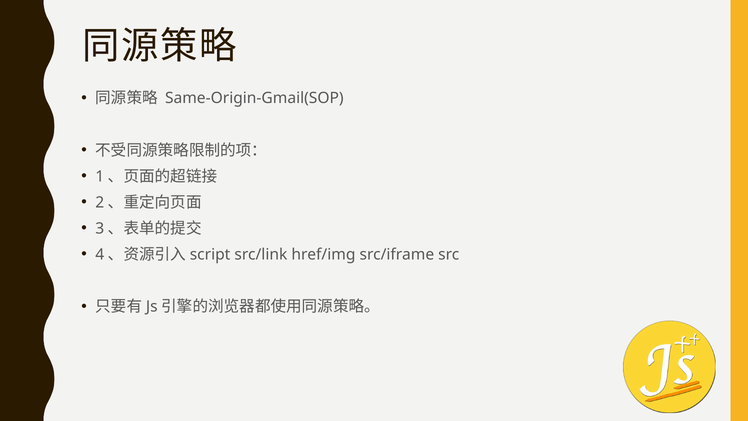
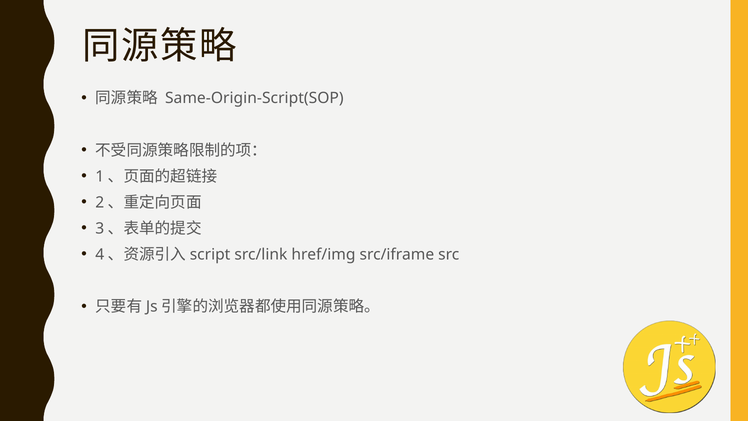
Same-Origin-Gmail(SOP: Same-Origin-Gmail(SOP -> Same-Origin-Script(SOP
